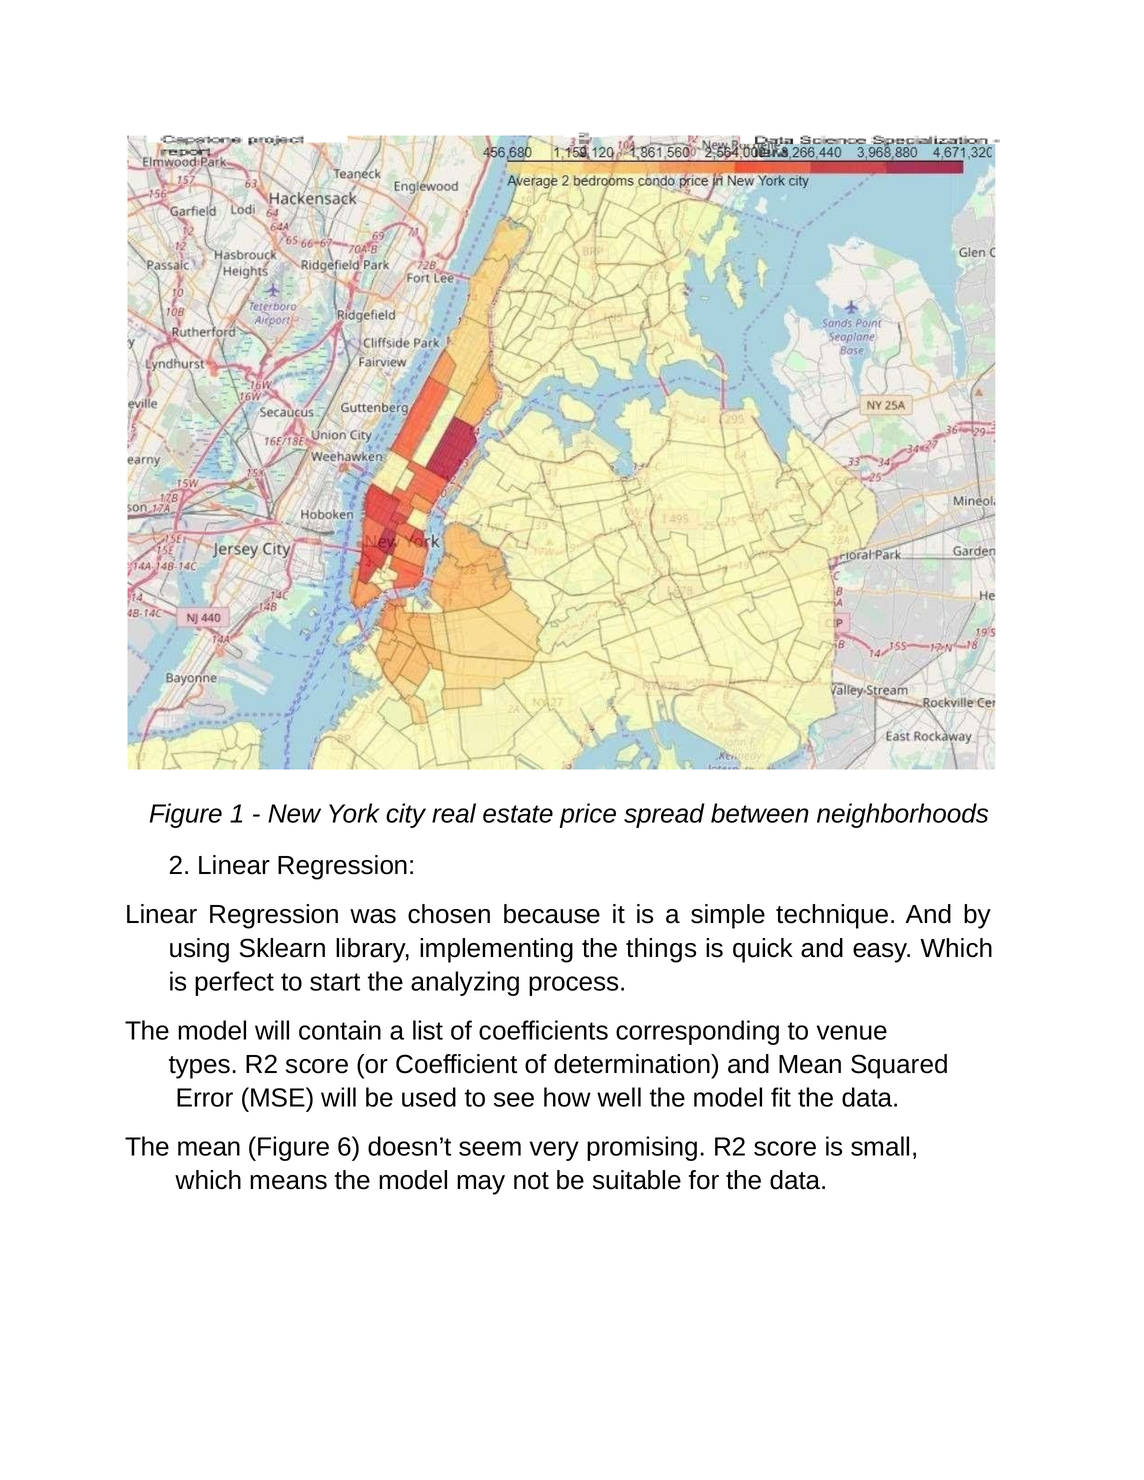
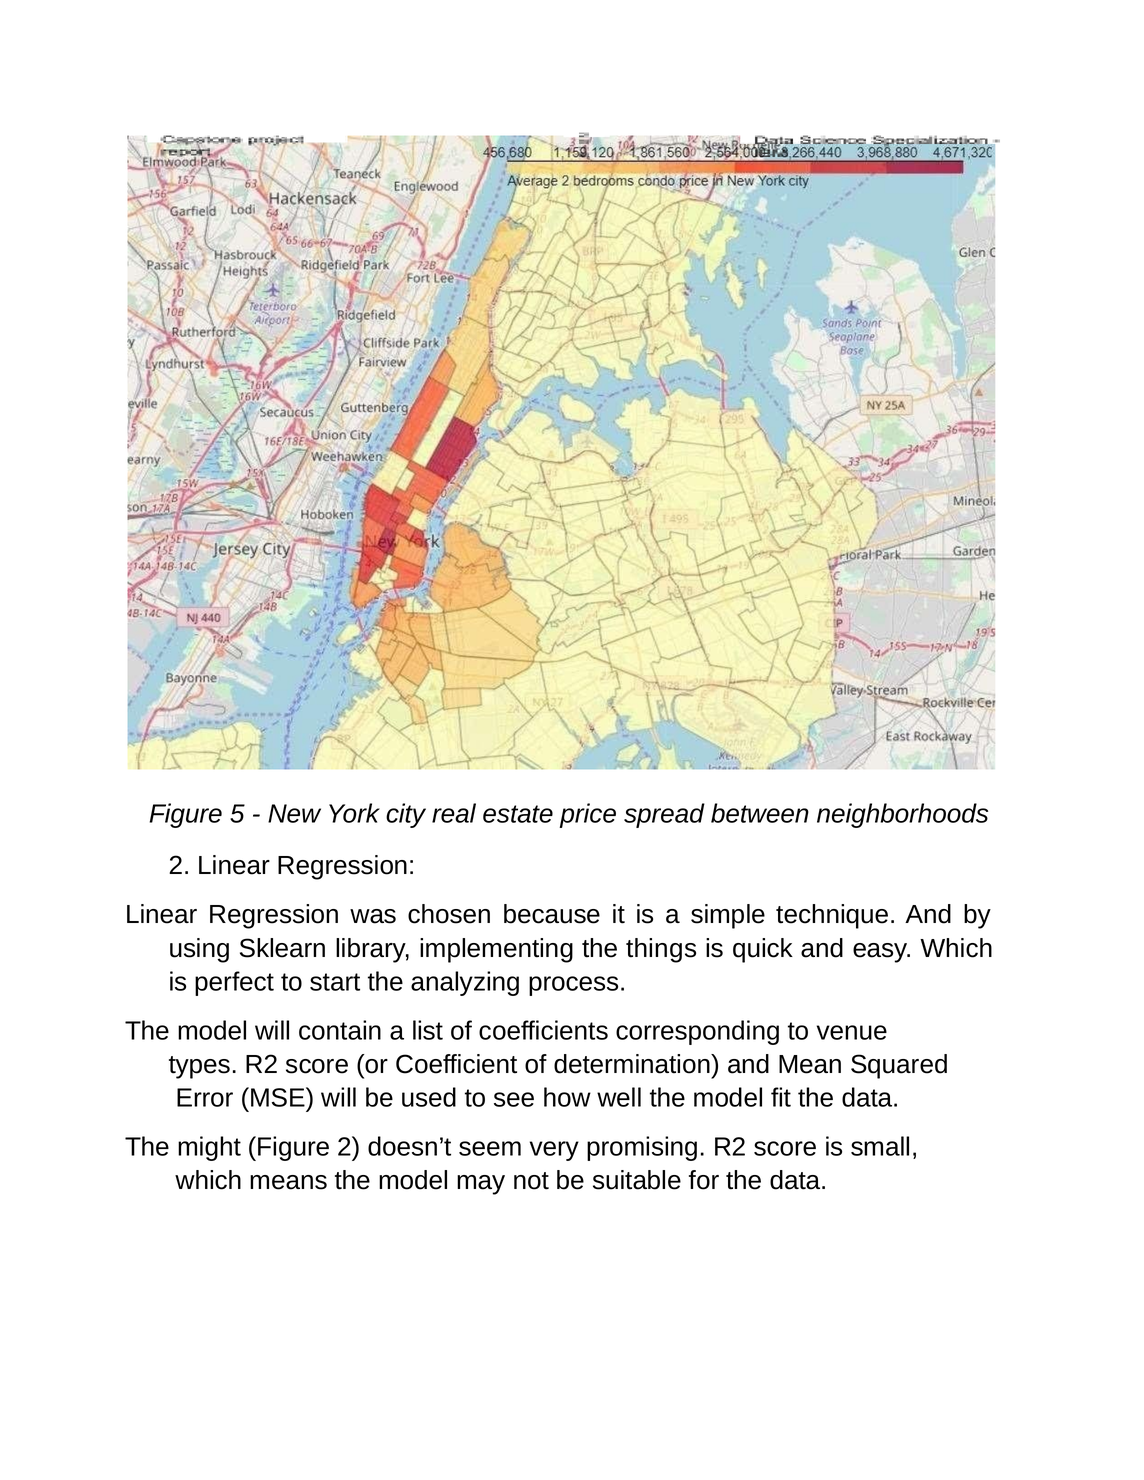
1: 1 -> 5
The mean: mean -> might
Figure 6: 6 -> 2
